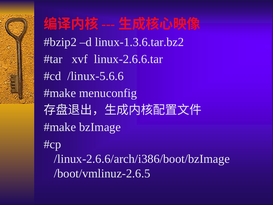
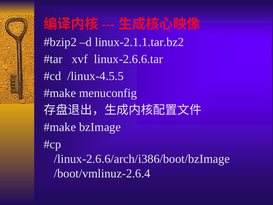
linux-1.3.6.tar.bz2: linux-1.3.6.tar.bz2 -> linux-2.1.1.tar.bz2
/linux-5.6.6: /linux-5.6.6 -> /linux-4.5.5
/boot/vmlinuz-2.6.5: /boot/vmlinuz-2.6.5 -> /boot/vmlinuz-2.6.4
